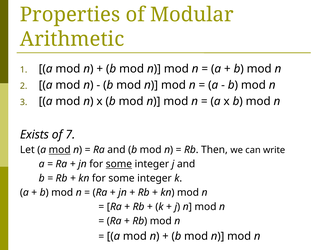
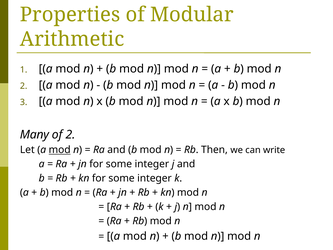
Exists: Exists -> Many
of 7: 7 -> 2
some at (119, 164) underline: present -> none
